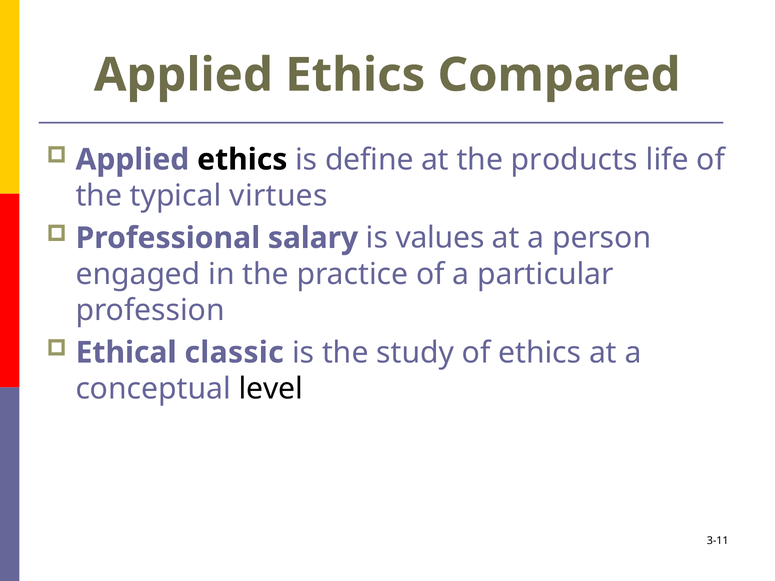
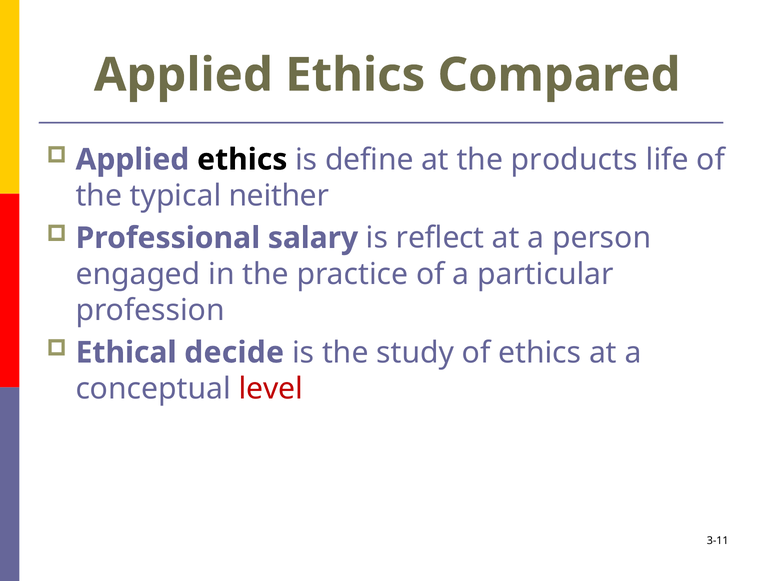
virtues: virtues -> neither
values: values -> reflect
classic: classic -> decide
level colour: black -> red
